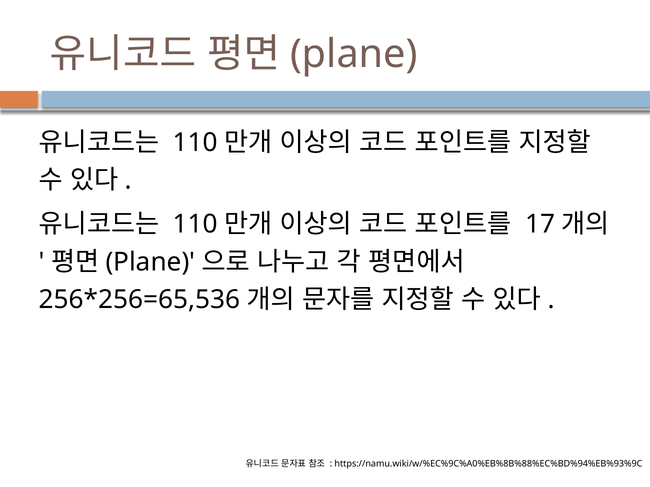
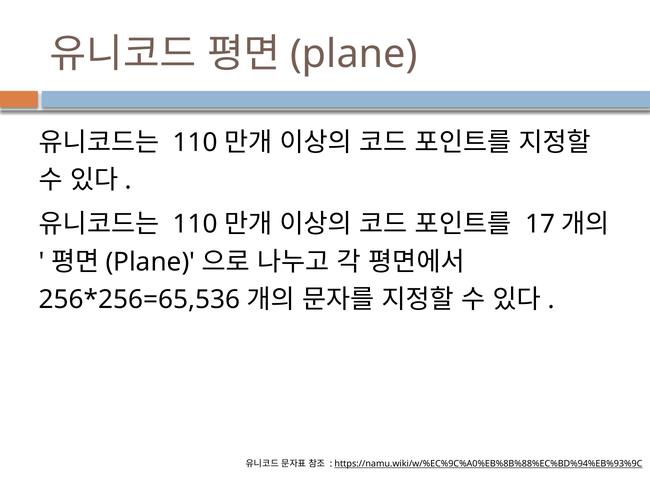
https://namu.wiki/w/%EC%9C%A0%EB%8B%88%EC%BD%94%EB%93%9C underline: none -> present
